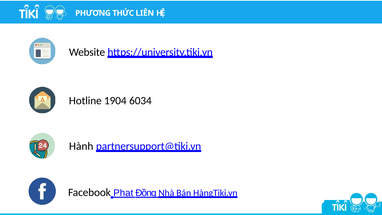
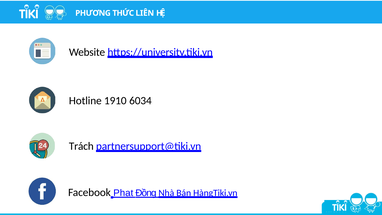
1904: 1904 -> 1910
Hành: Hành -> Trách
